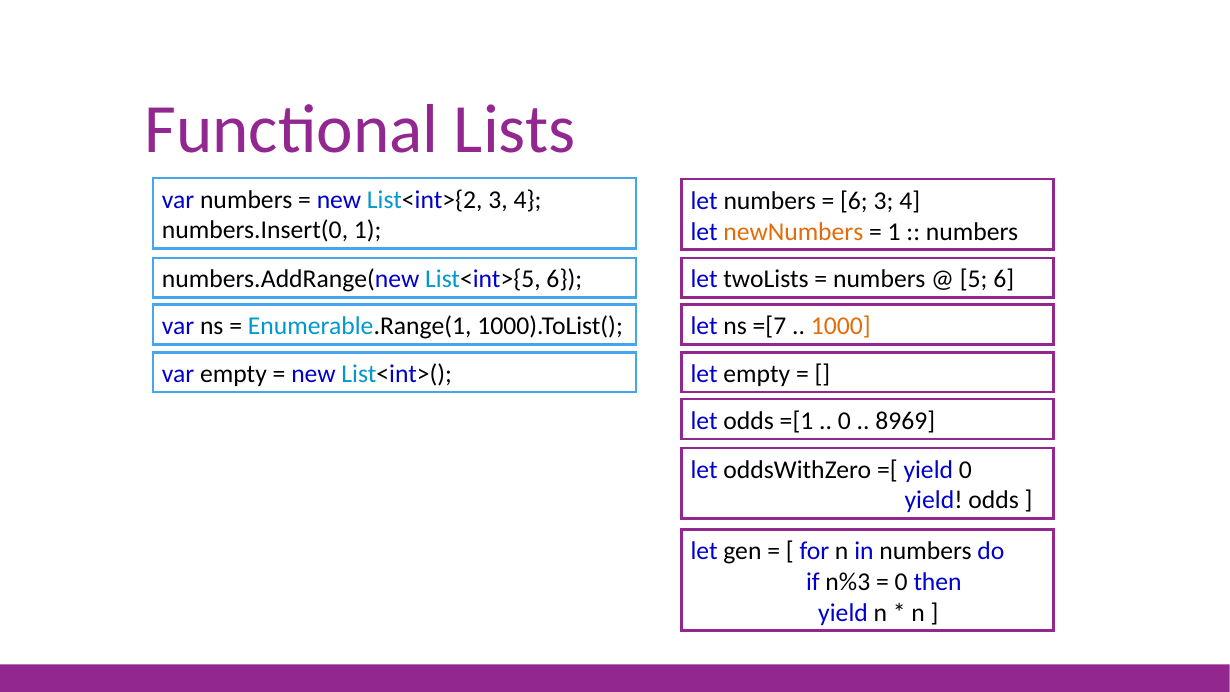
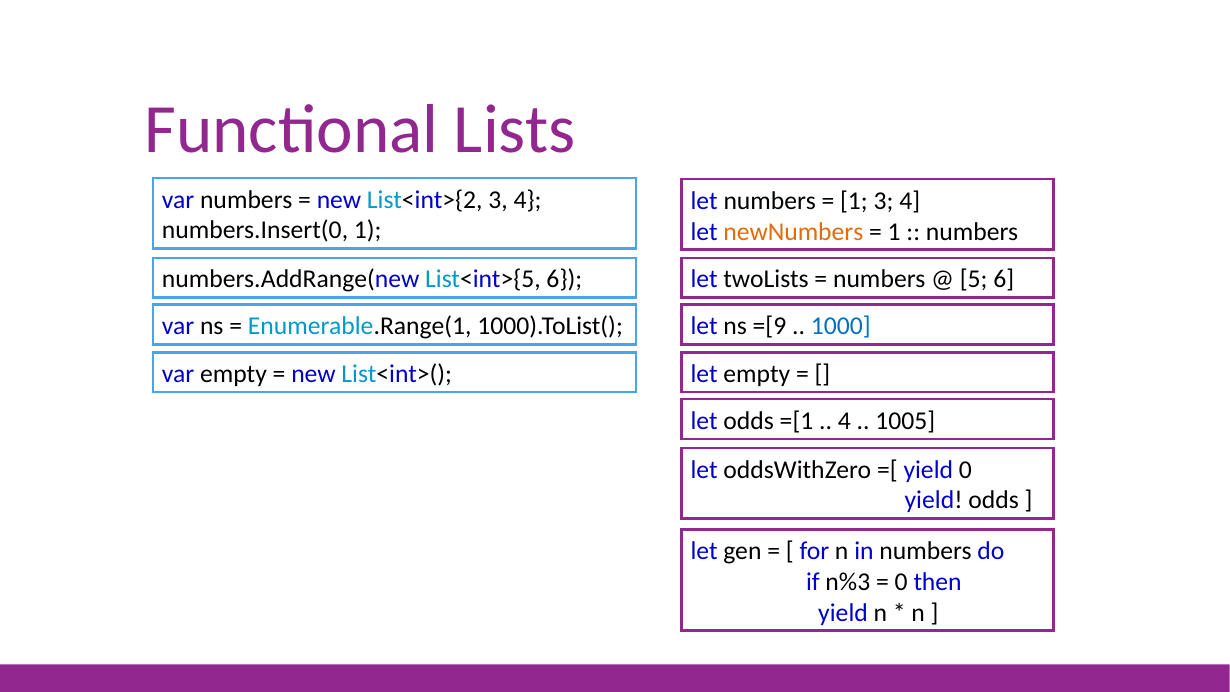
6 at (854, 201): 6 -> 1
=[7: =[7 -> =[9
1000 colour: orange -> blue
0 at (844, 421): 0 -> 4
8969: 8969 -> 1005
